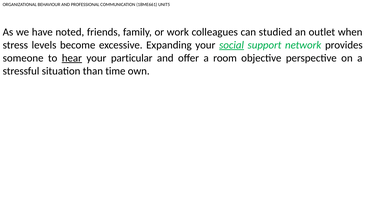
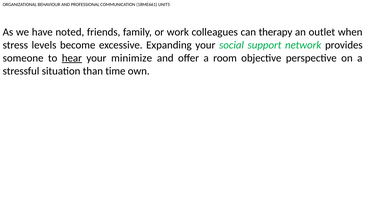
studied: studied -> therapy
social underline: present -> none
particular: particular -> minimize
